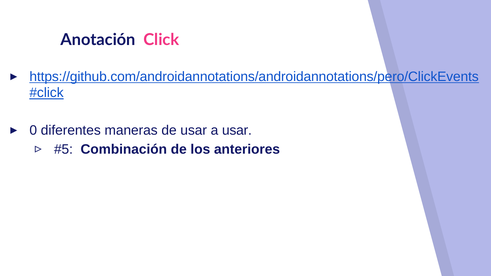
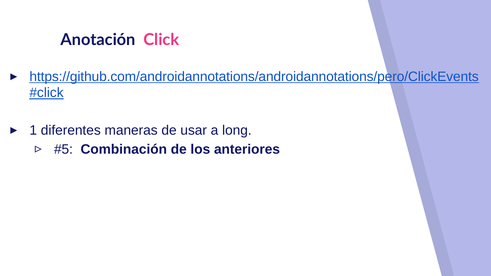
0: 0 -> 1
a usar: usar -> long
